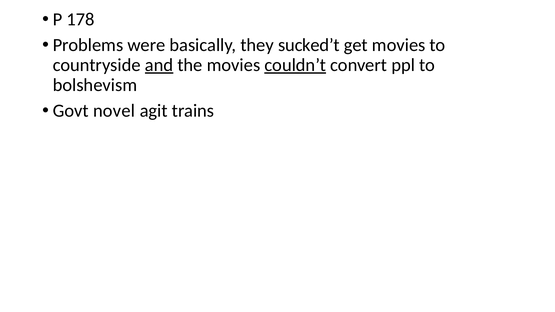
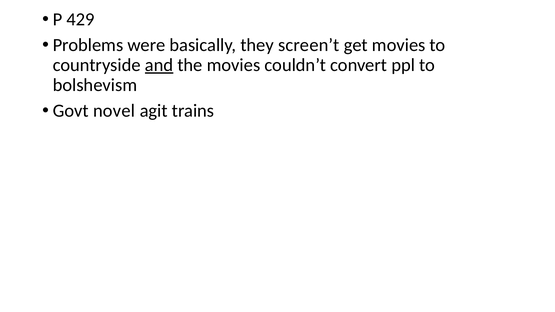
178: 178 -> 429
sucked’t: sucked’t -> screen’t
couldn’t underline: present -> none
